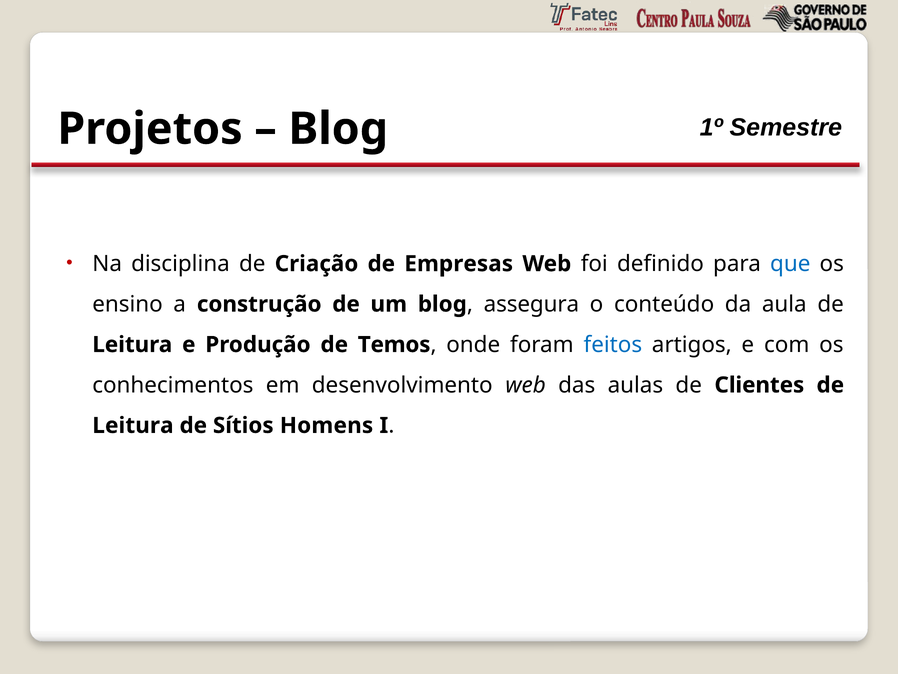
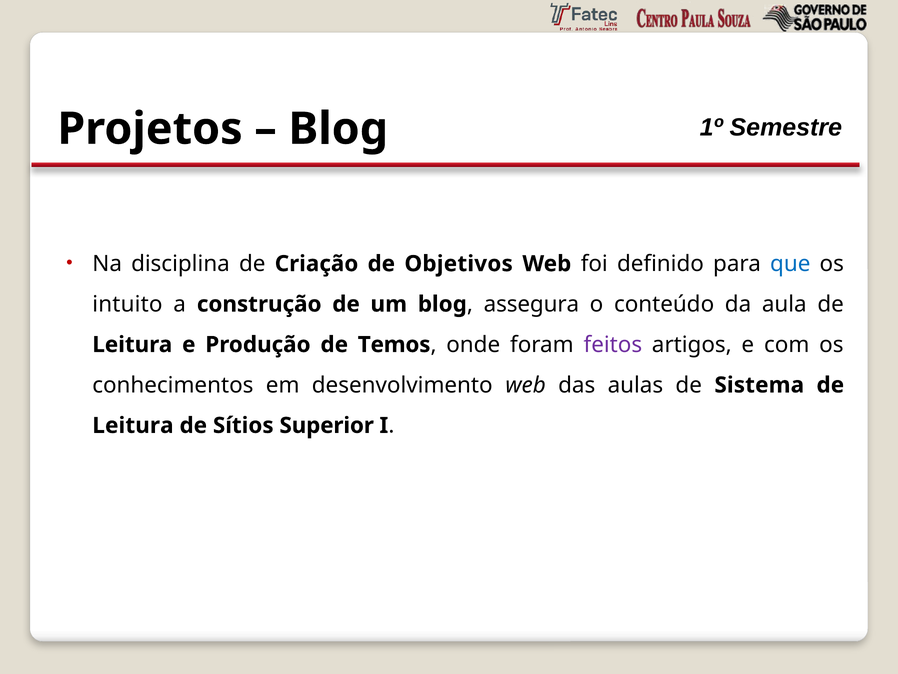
Empresas: Empresas -> Objetivos
ensino: ensino -> intuito
feitos colour: blue -> purple
Clientes: Clientes -> Sistema
Homens: Homens -> Superior
